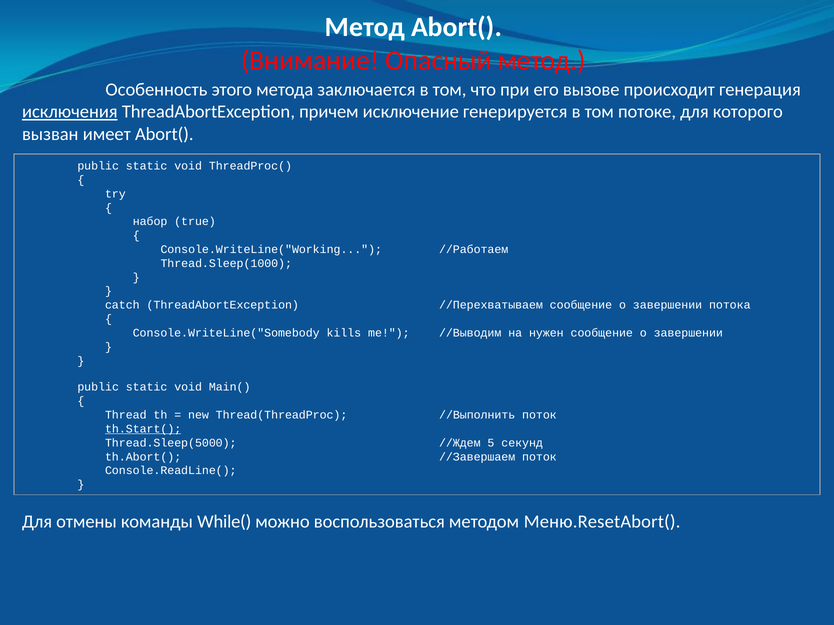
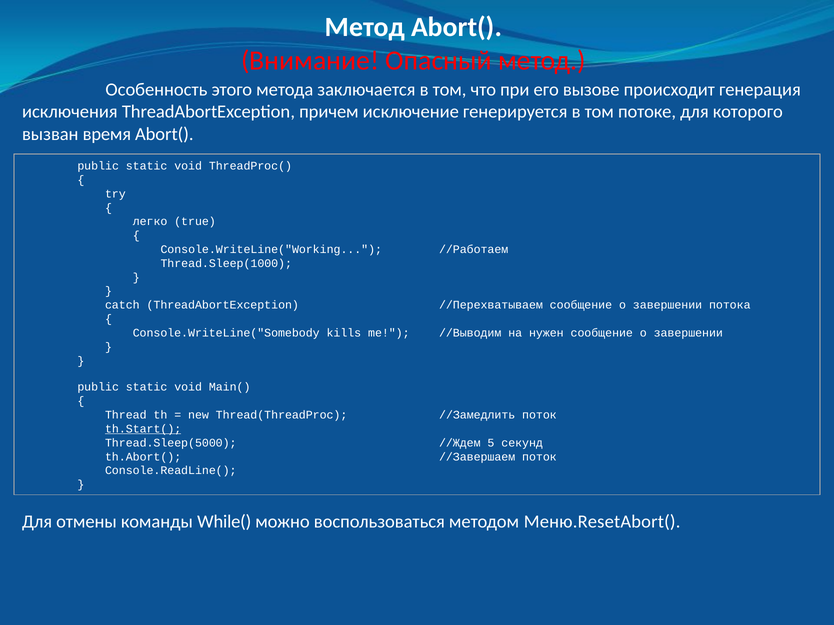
исключения underline: present -> none
имеет: имеет -> время
набор: набор -> легко
//Выполнить: //Выполнить -> //Замедлить
